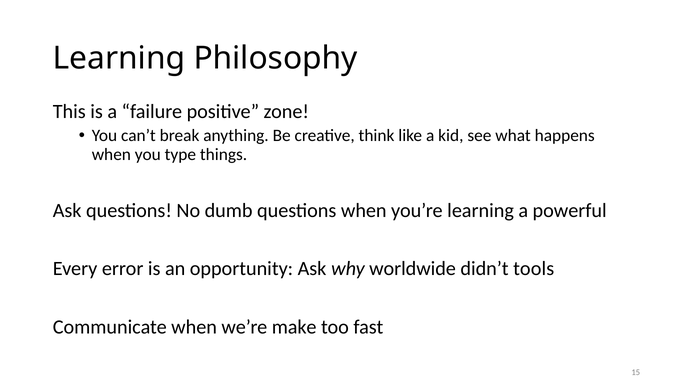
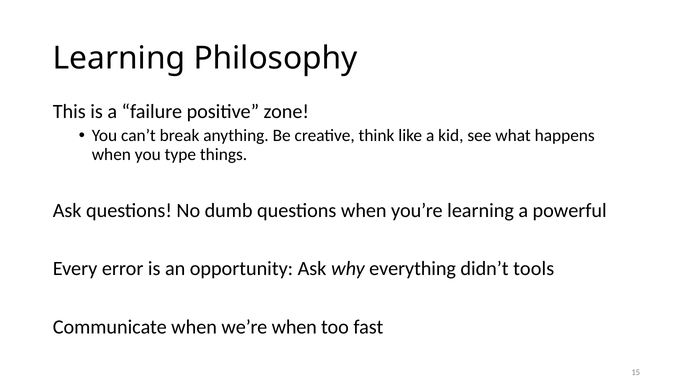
worldwide: worldwide -> everything
we’re make: make -> when
